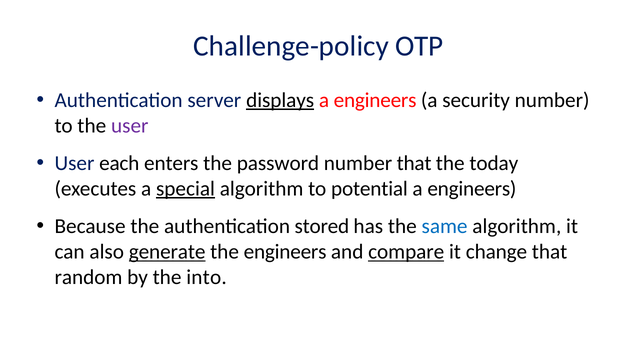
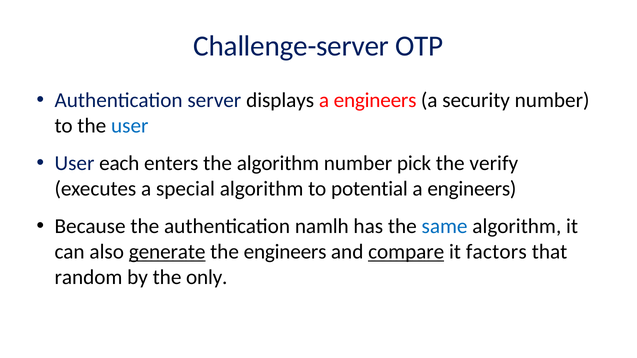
Challenge-policy: Challenge-policy -> Challenge-server
displays underline: present -> none
user at (130, 126) colour: purple -> blue
the password: password -> algorithm
number that: that -> pick
today: today -> verify
special underline: present -> none
stored: stored -> namlh
change: change -> factors
into: into -> only
